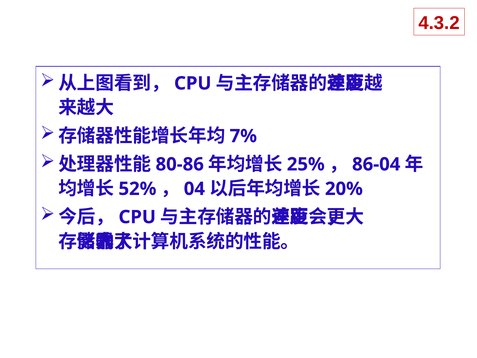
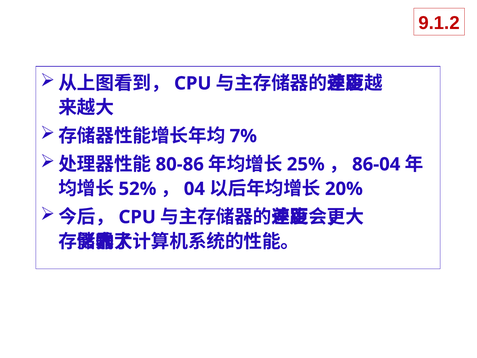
4.3.2: 4.3.2 -> 9.1.2
